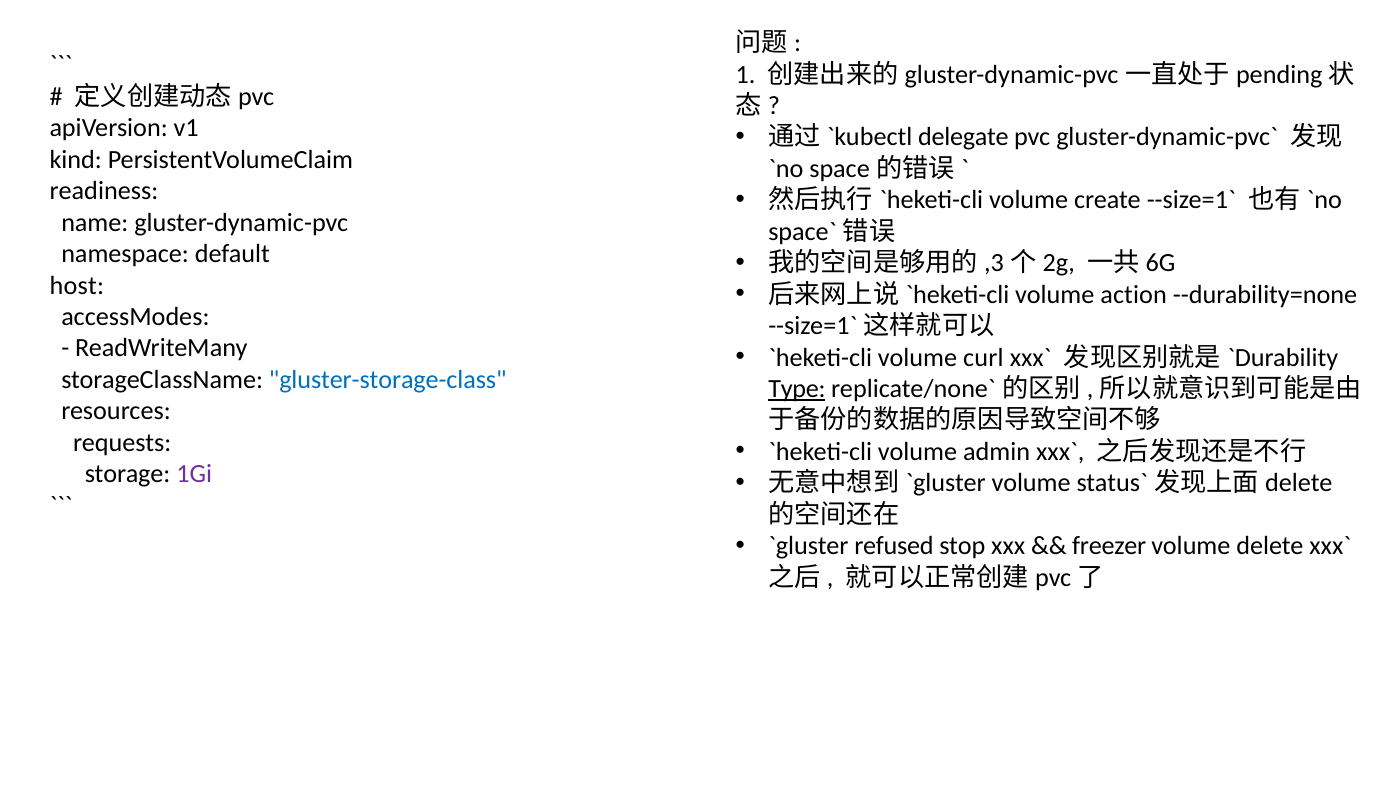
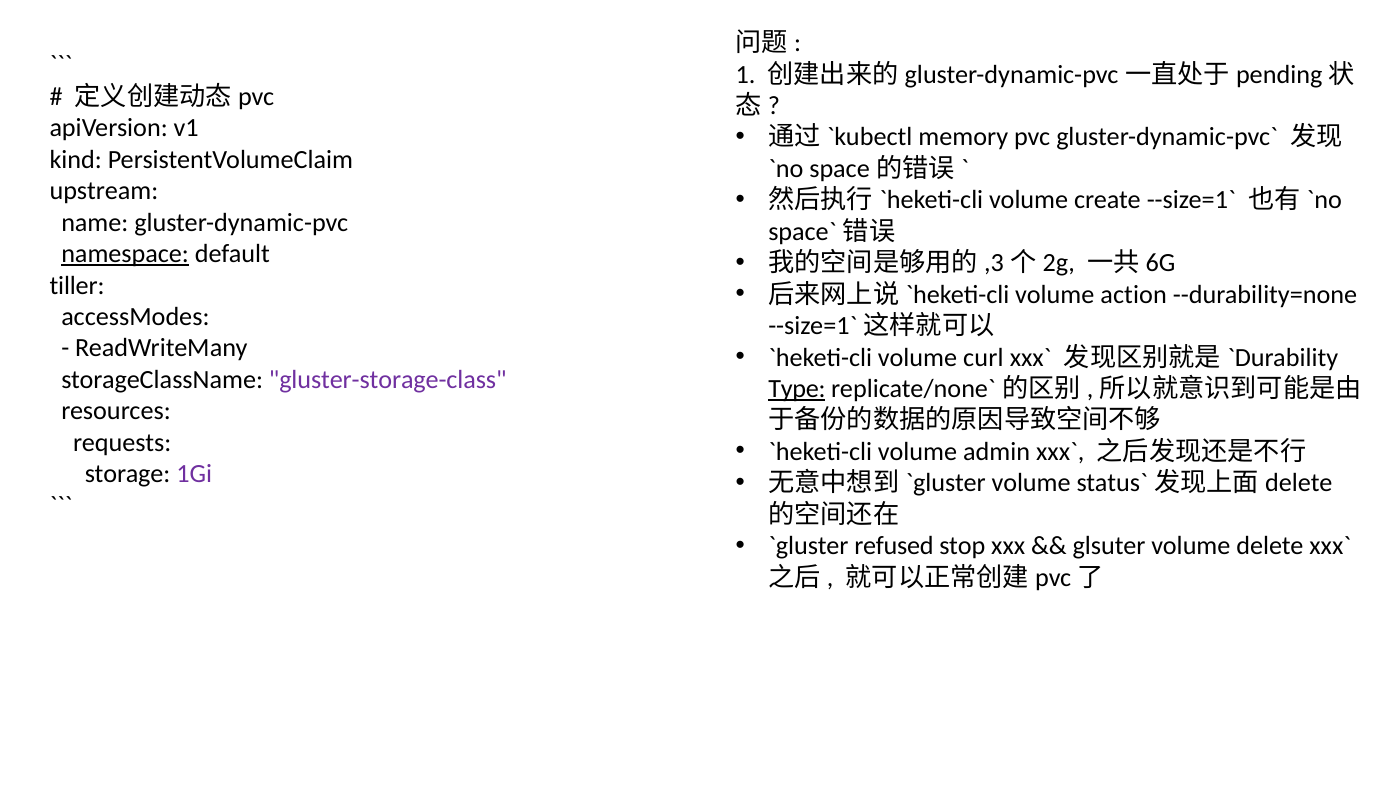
delegate: delegate -> memory
readiness: readiness -> upstream
namespace underline: none -> present
host: host -> tiller
gluster-storage-class colour: blue -> purple
freezer: freezer -> glsuter
